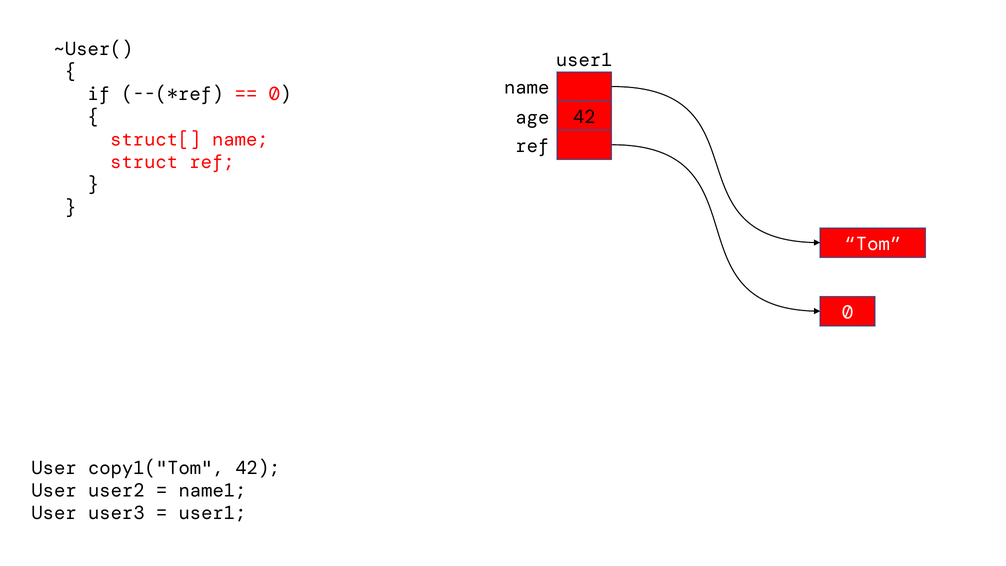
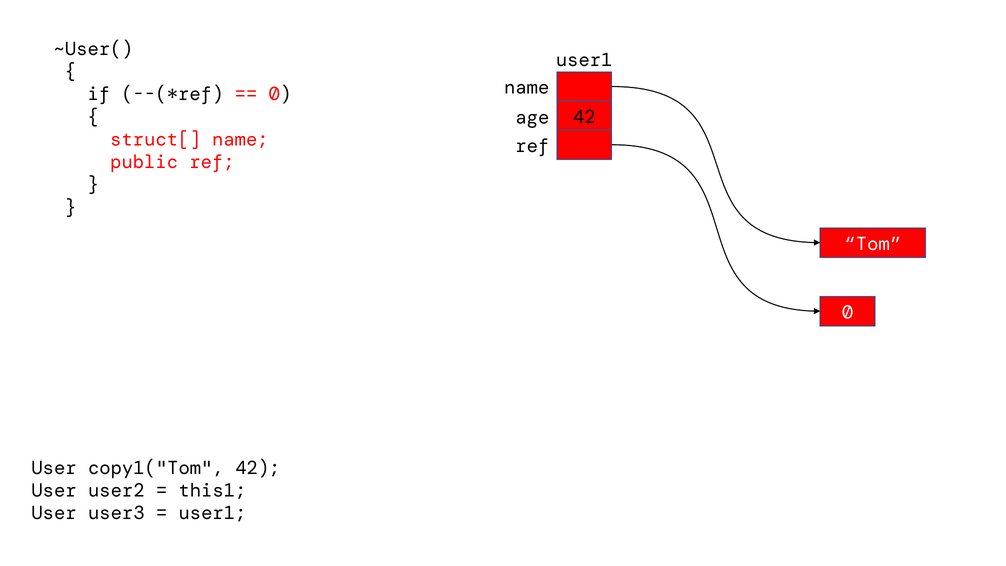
struct: struct -> public
name1: name1 -> this1
